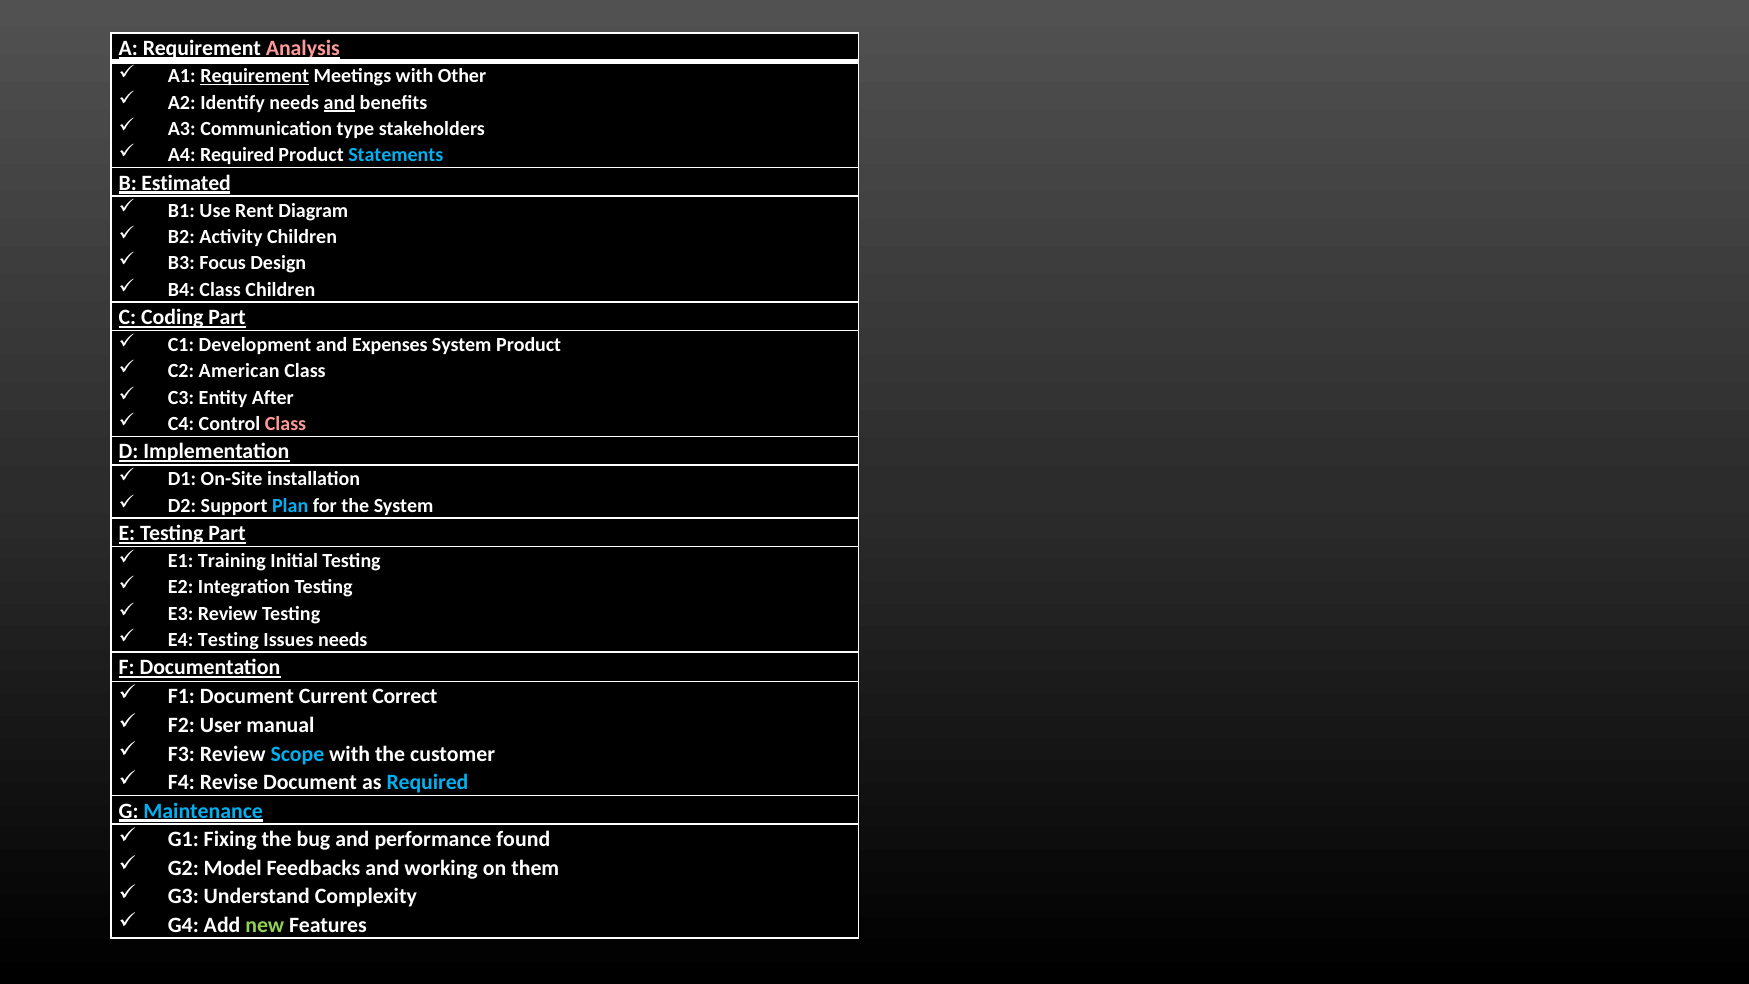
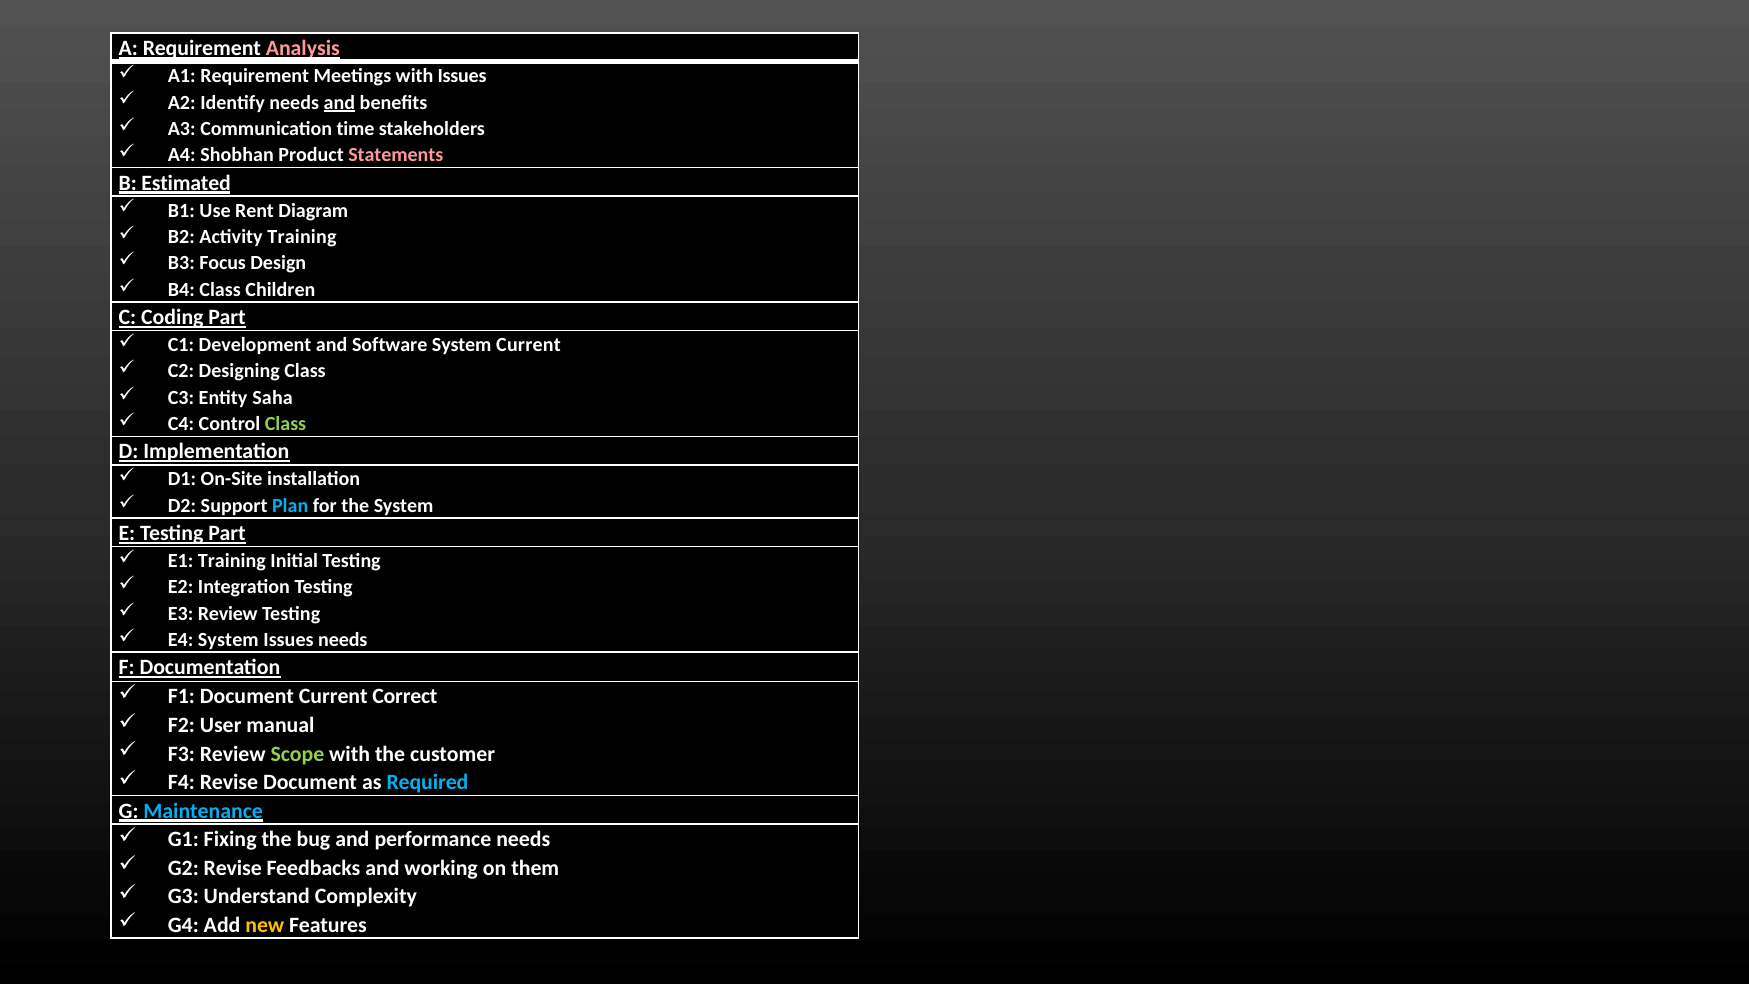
Requirement at (255, 76) underline: present -> none
with Other: Other -> Issues
type: type -> time
A4 Required: Required -> Shobhan
Statements colour: light blue -> pink
Activity Children: Children -> Training
Expenses: Expenses -> Software
System Product: Product -> Current
American: American -> Designing
After: After -> Saha
Class at (286, 424) colour: pink -> light green
E4 Testing: Testing -> System
Scope colour: light blue -> light green
performance found: found -> needs
G2 Model: Model -> Revise
new colour: light green -> yellow
